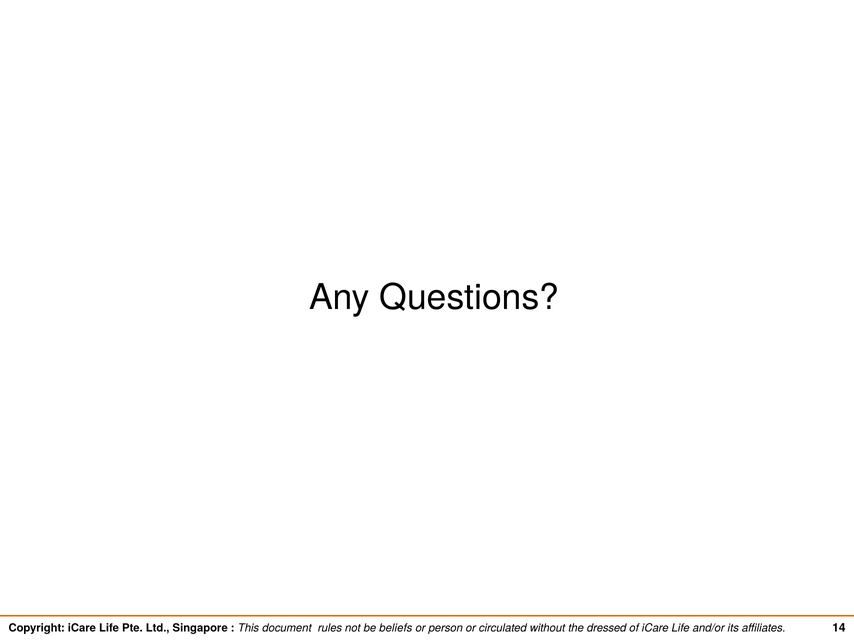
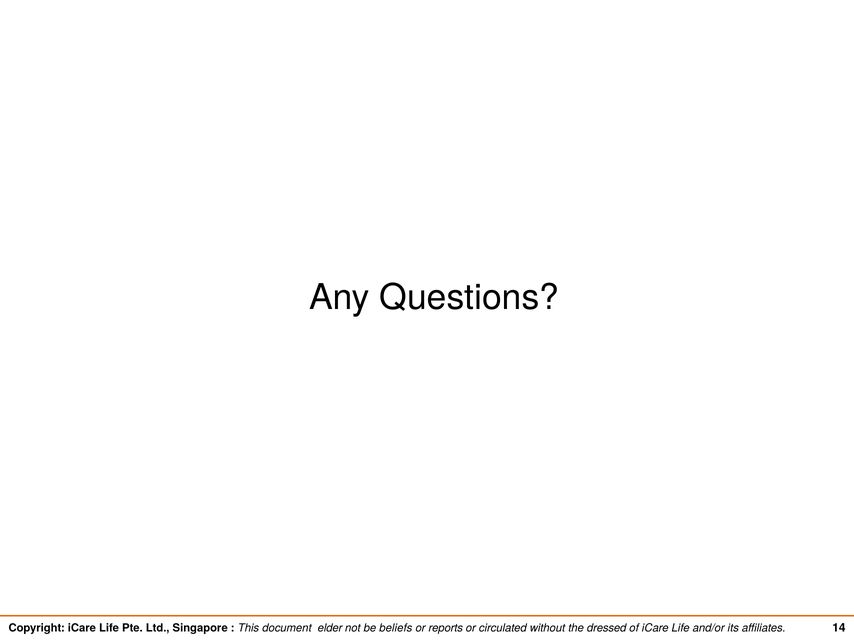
rules: rules -> elder
person: person -> reports
